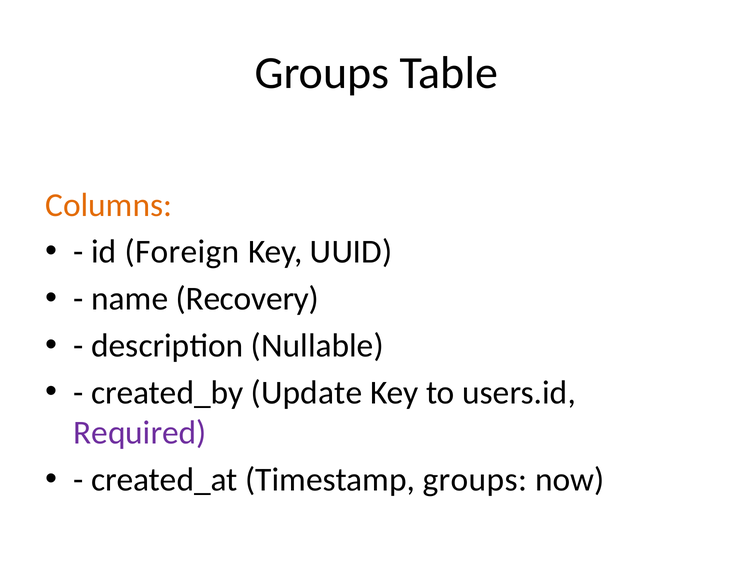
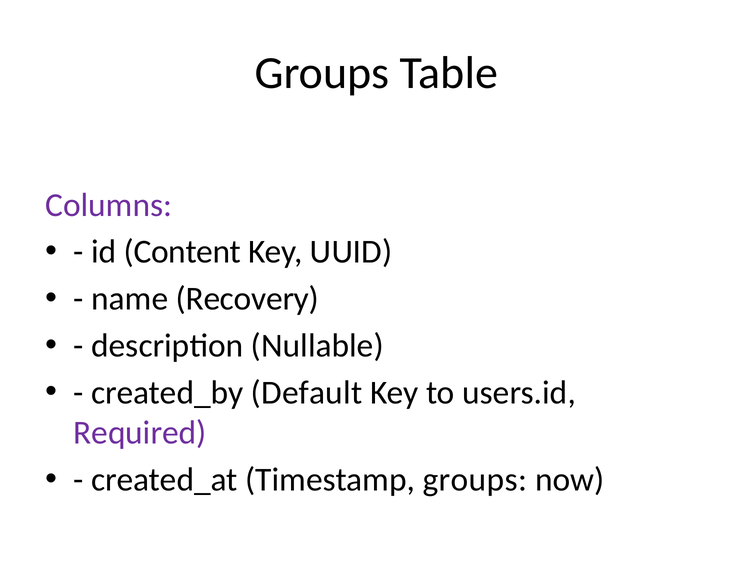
Columns colour: orange -> purple
Foreign: Foreign -> Content
Update: Update -> Default
